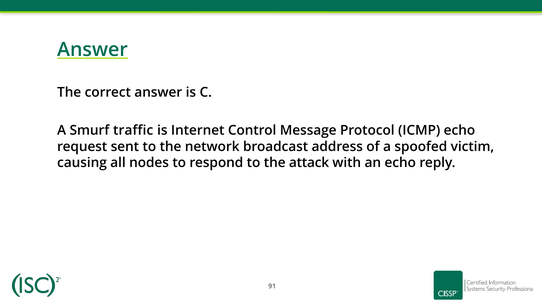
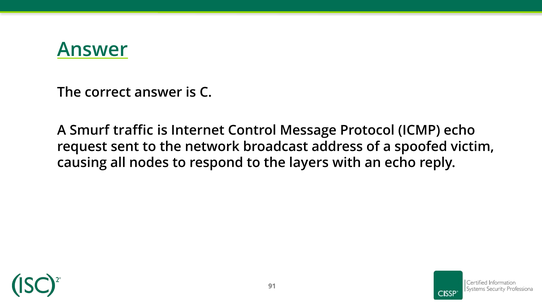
attack: attack -> layers
